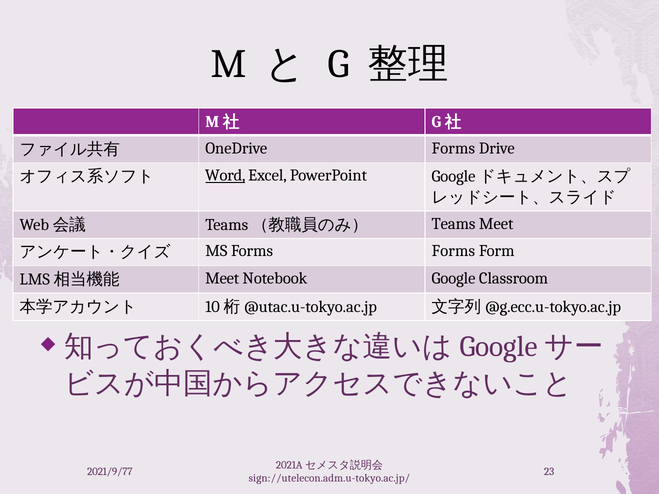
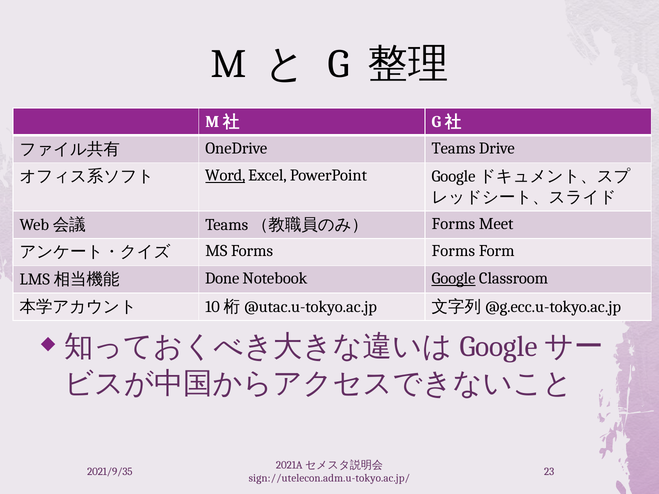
OneDrive Forms: Forms -> Teams
Teams at (454, 224): Teams -> Forms
Meet at (222, 279): Meet -> Done
Google underline: none -> present
2021/9/77: 2021/9/77 -> 2021/9/35
